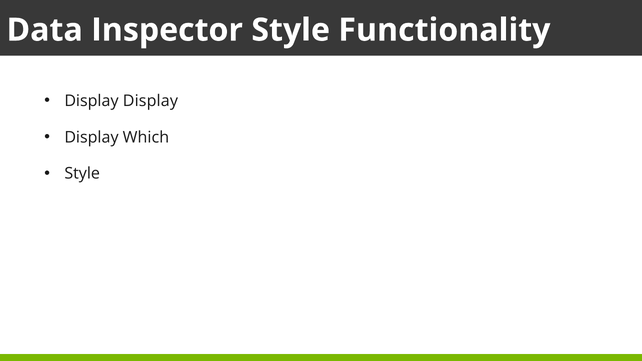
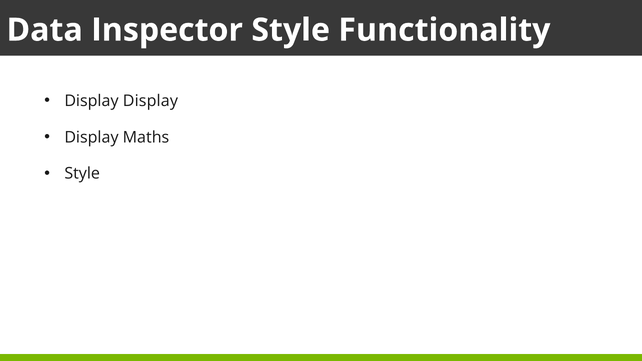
Which: Which -> Maths
